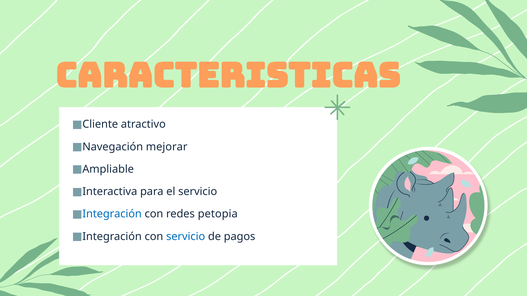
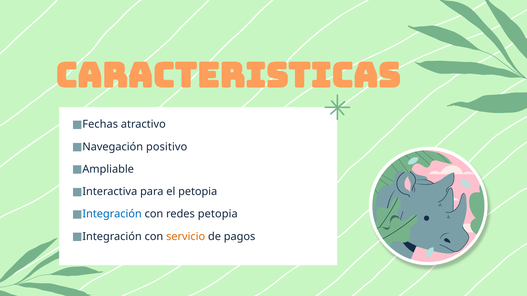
Cliente: Cliente -> Fechas
mejorar: mejorar -> positivo
el servicio: servicio -> petopia
servicio at (186, 237) colour: blue -> orange
